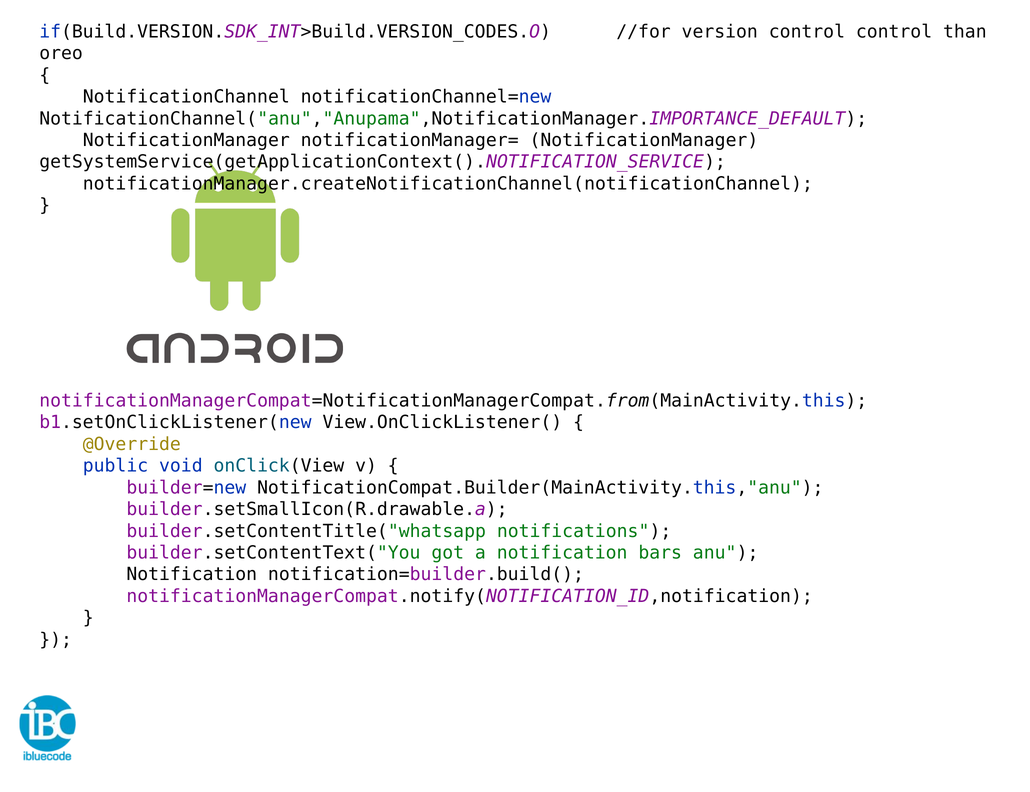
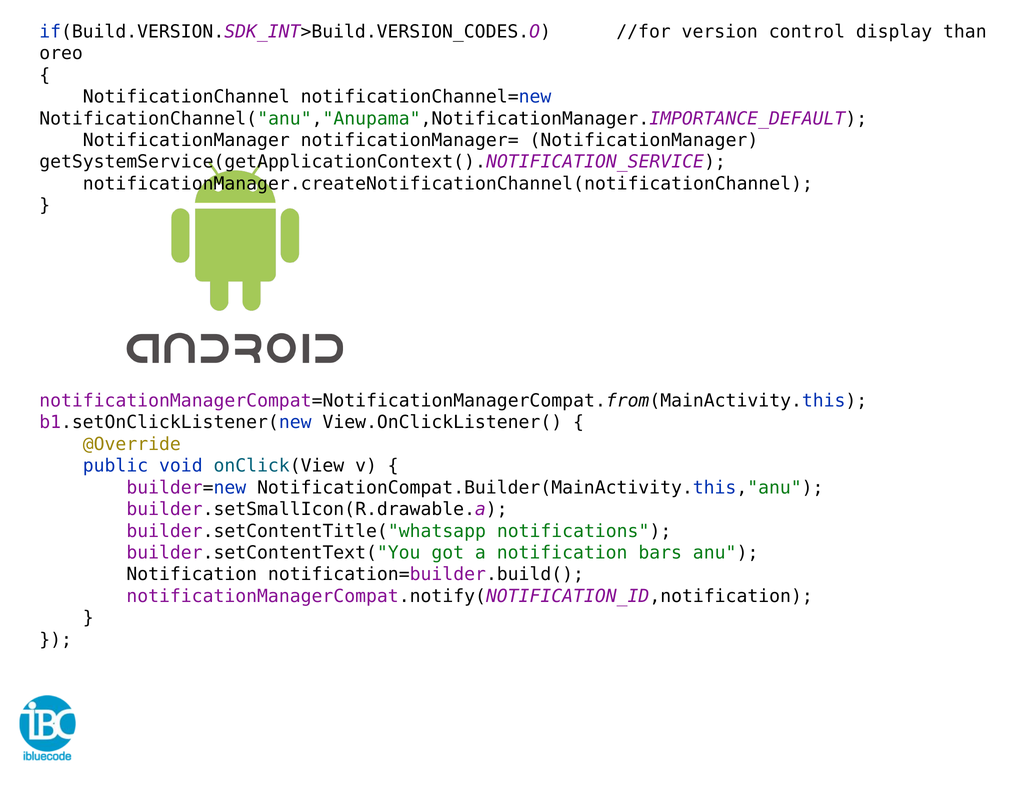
control control: control -> display
